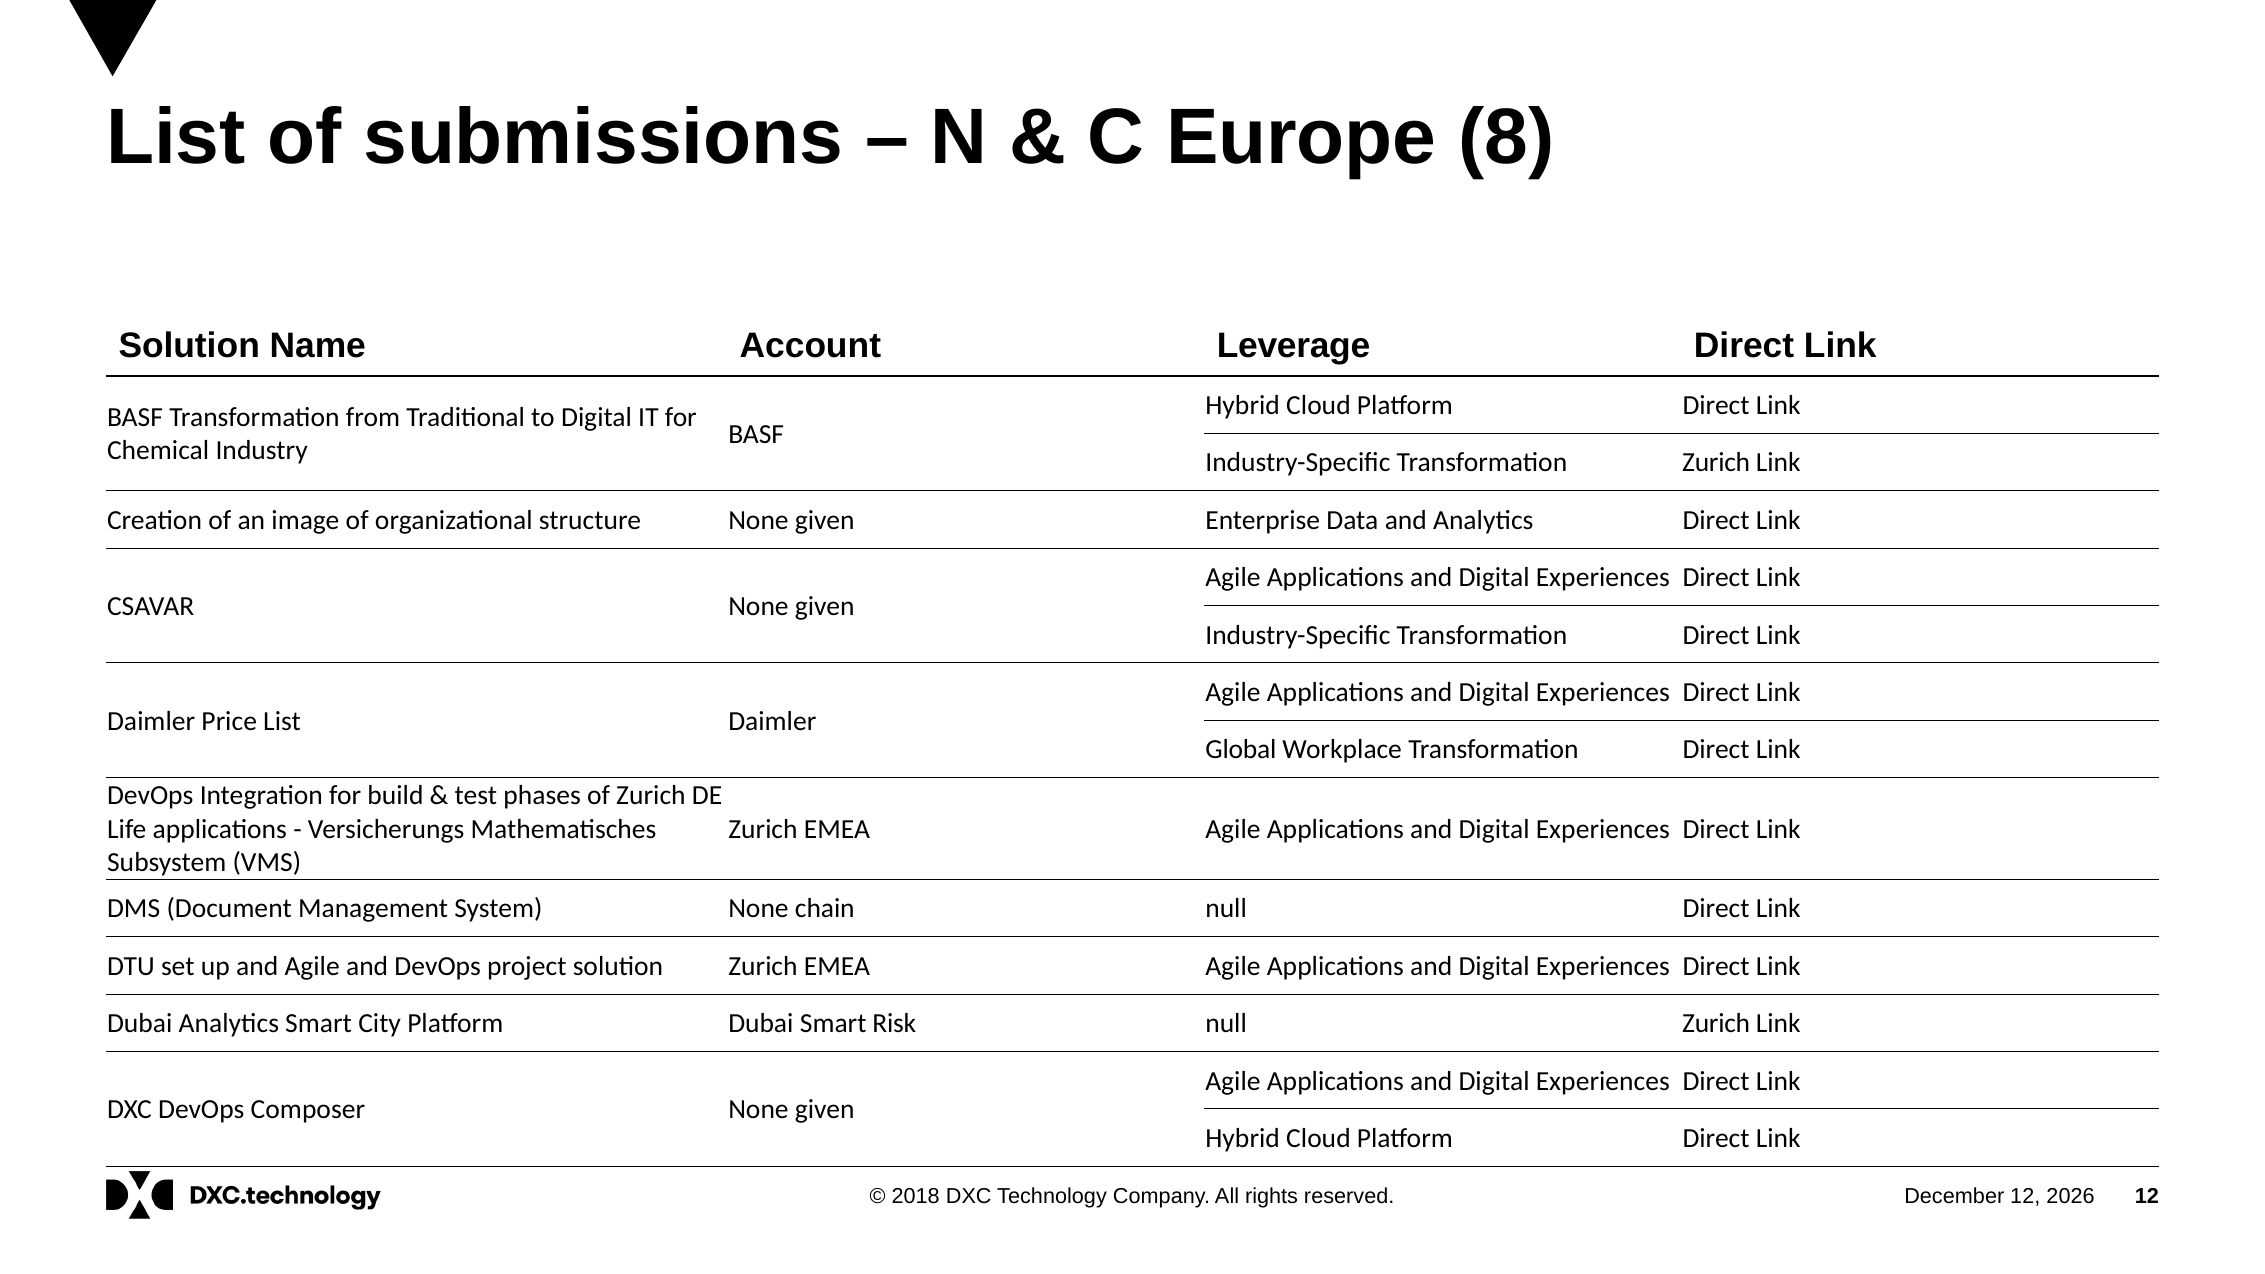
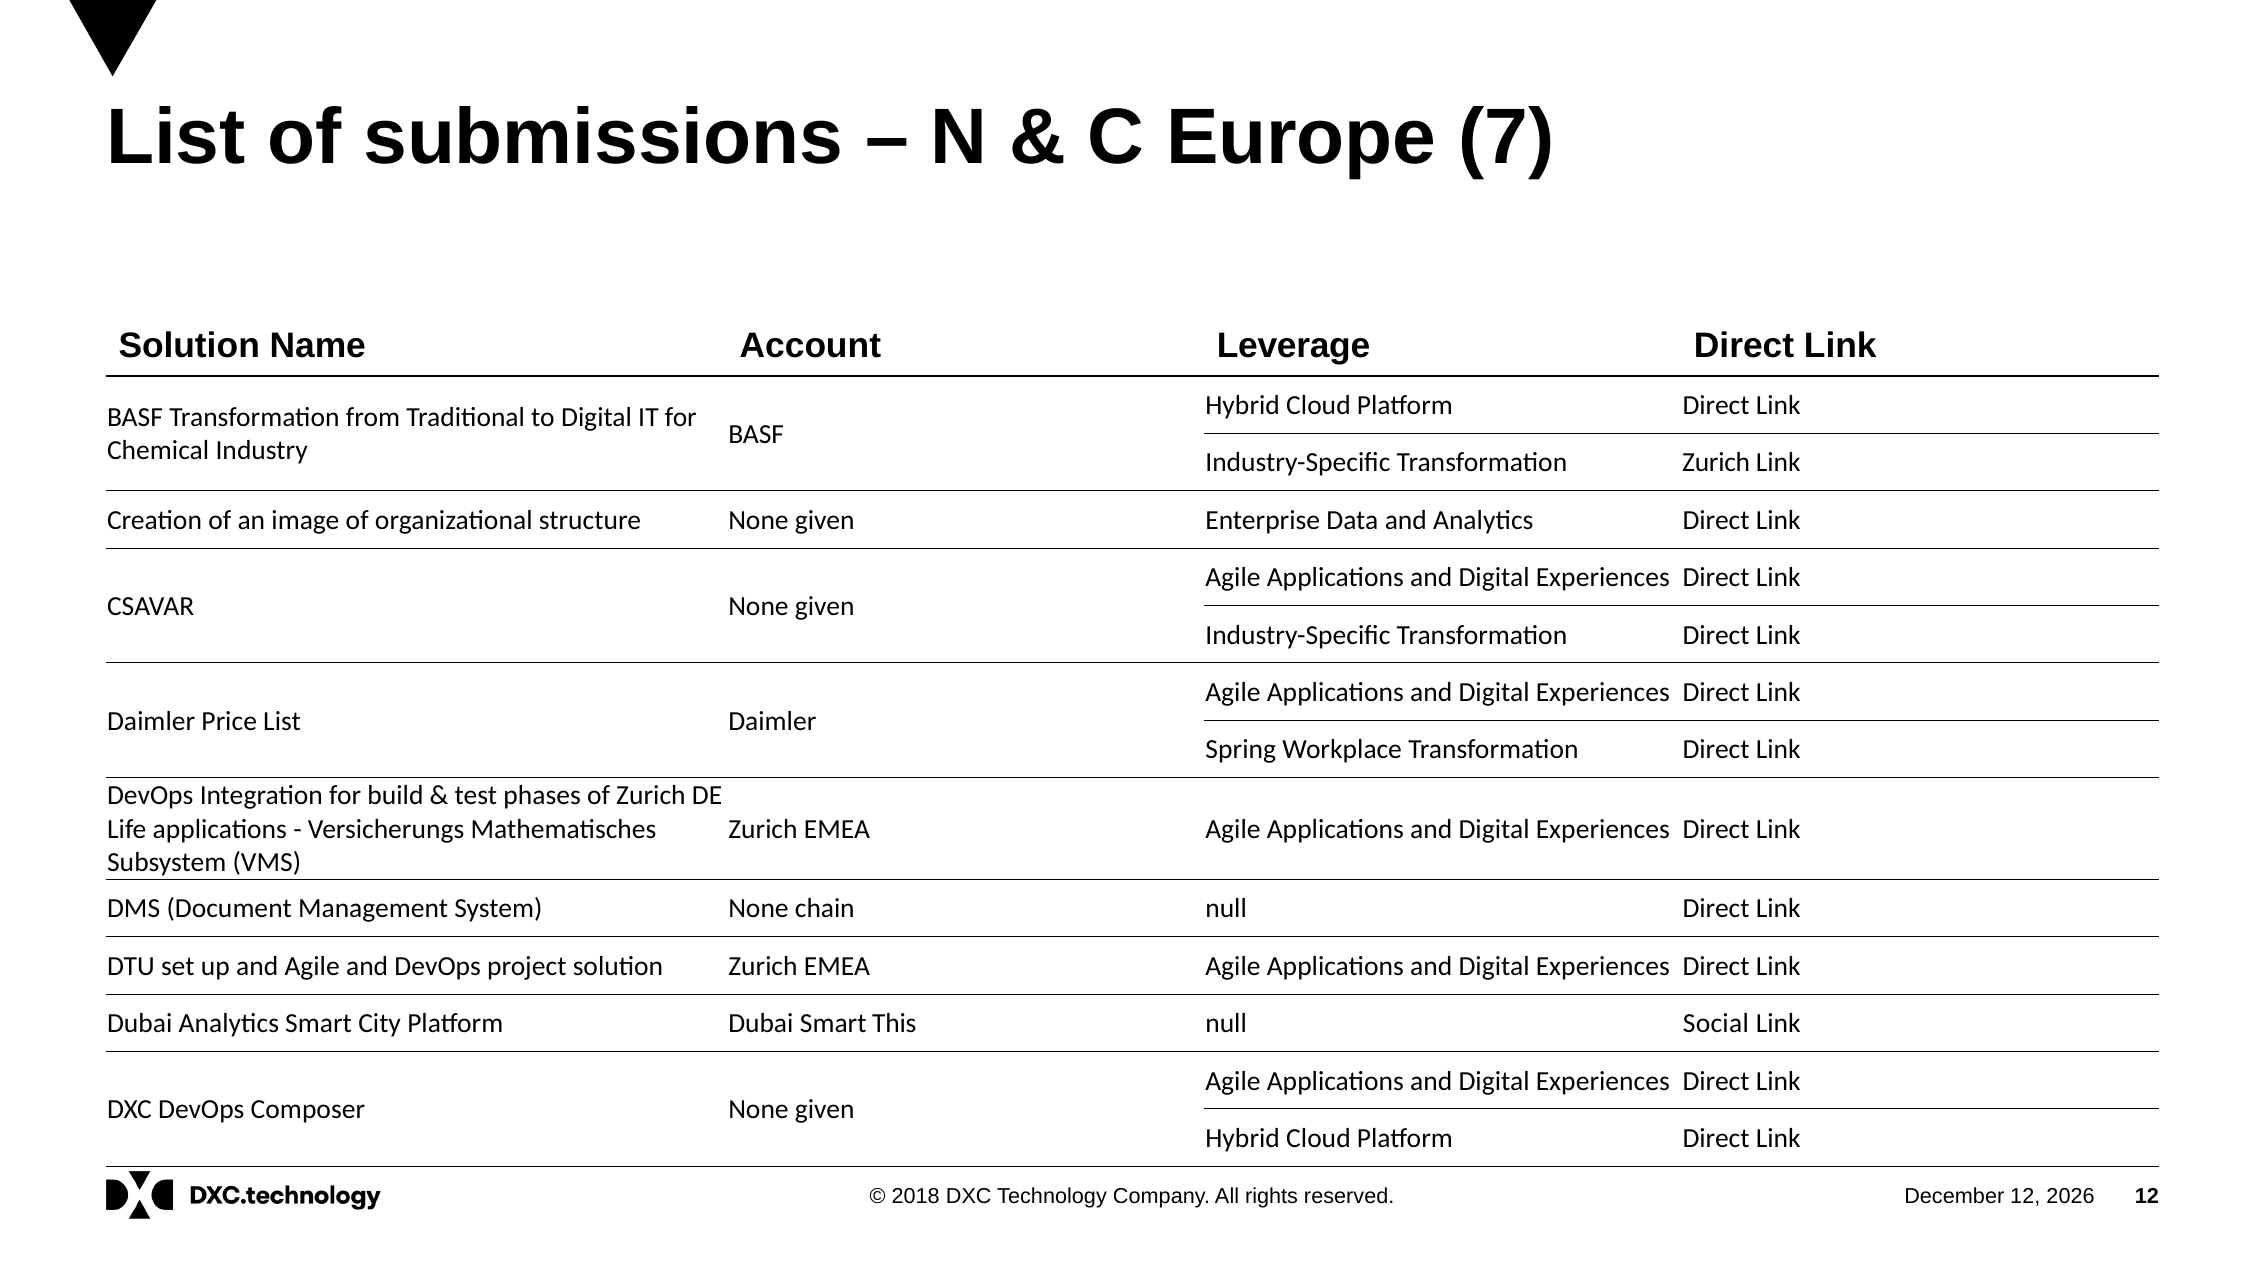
8: 8 -> 7
Global: Global -> Spring
Risk: Risk -> This
null Zurich: Zurich -> Social
